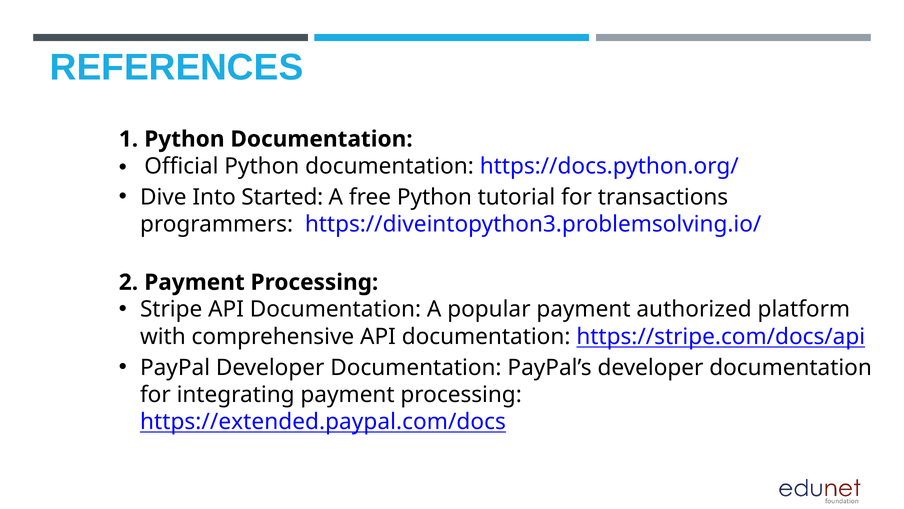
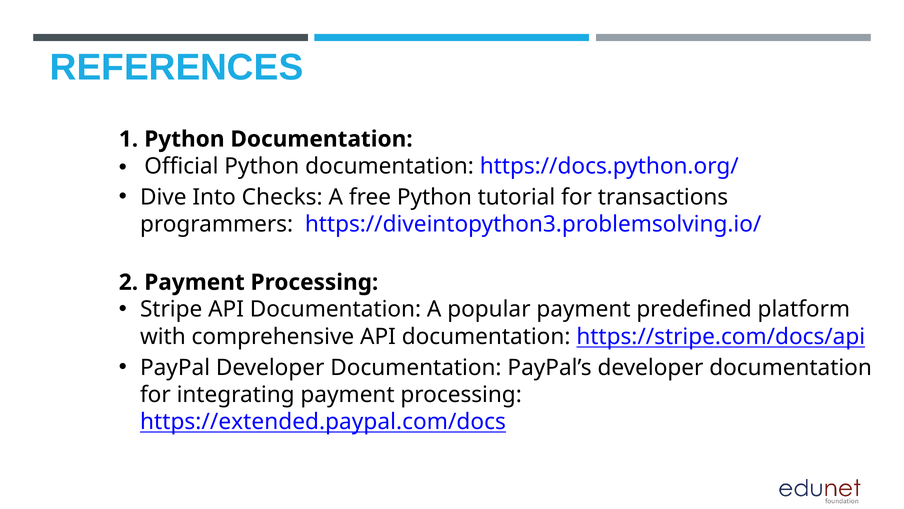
Started: Started -> Checks
authorized: authorized -> predefined
